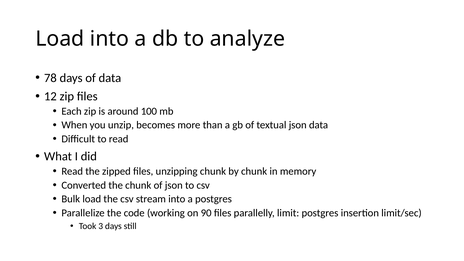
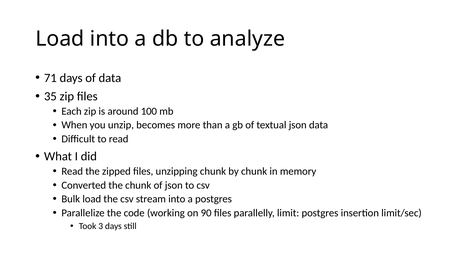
78: 78 -> 71
12: 12 -> 35
